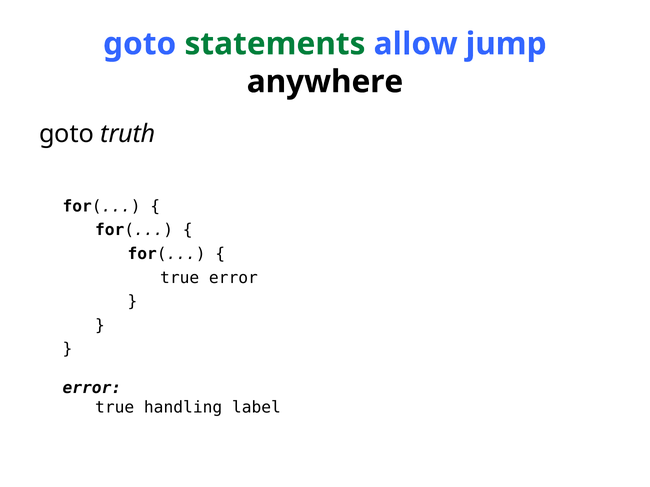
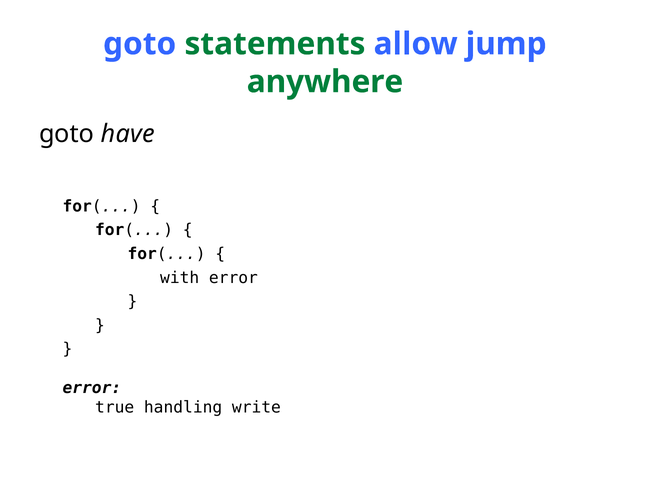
anywhere colour: black -> green
truth: truth -> have
true at (180, 278): true -> with
label: label -> write
